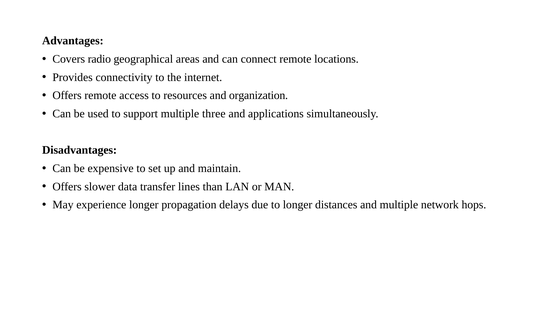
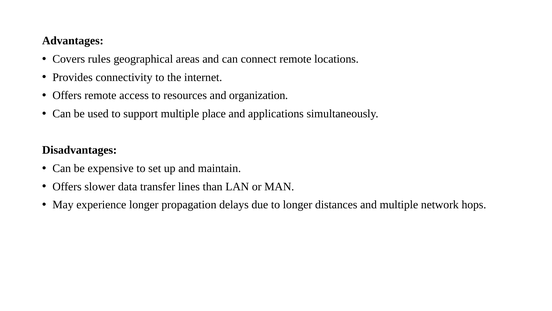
radio: radio -> rules
three: three -> place
